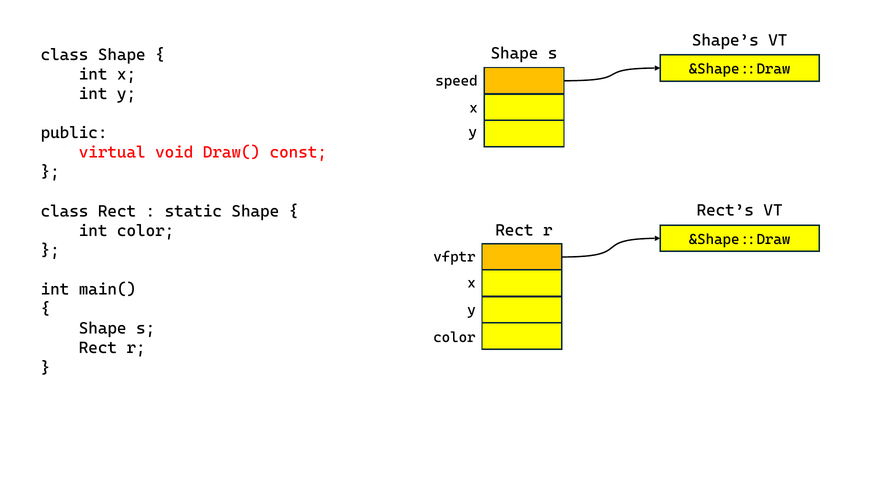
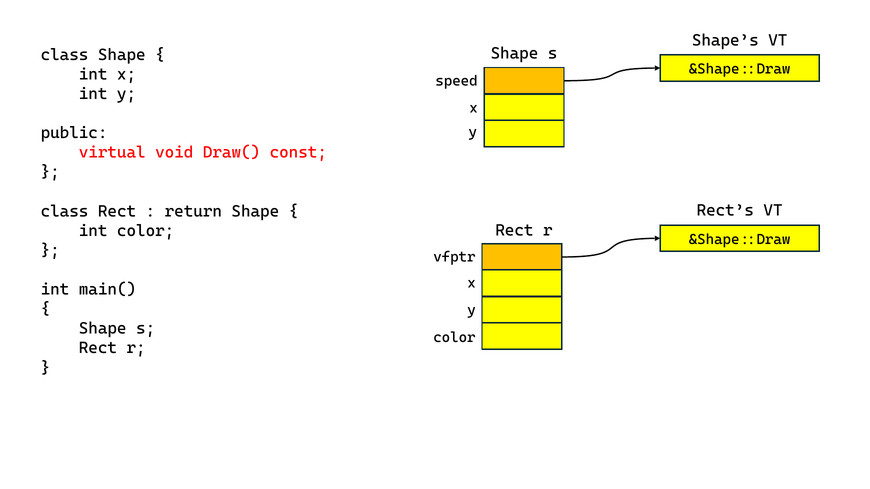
static: static -> return
